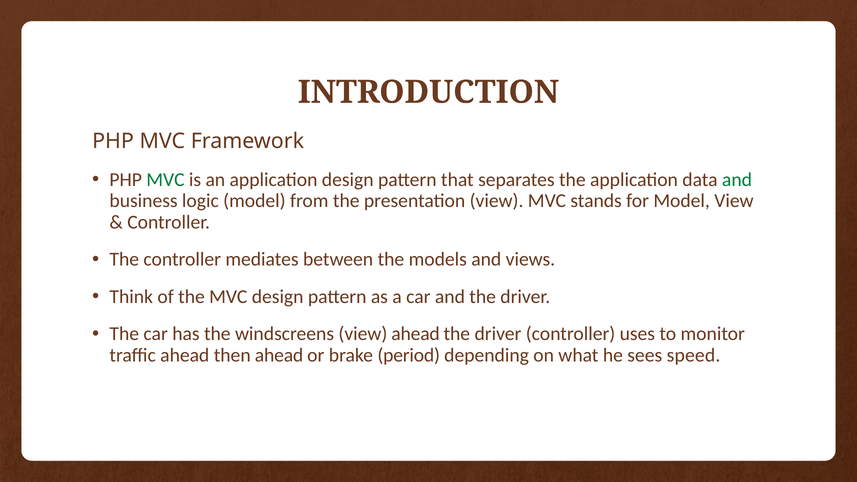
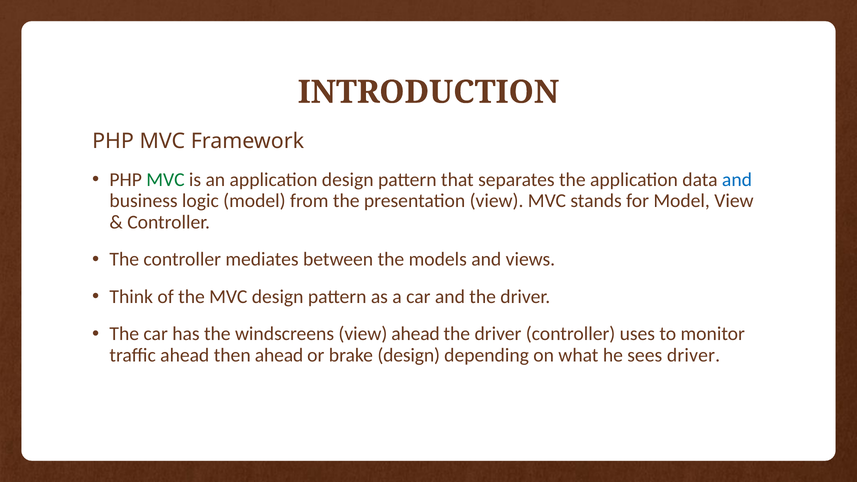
and at (737, 180) colour: green -> blue
brake period: period -> design
sees speed: speed -> driver
